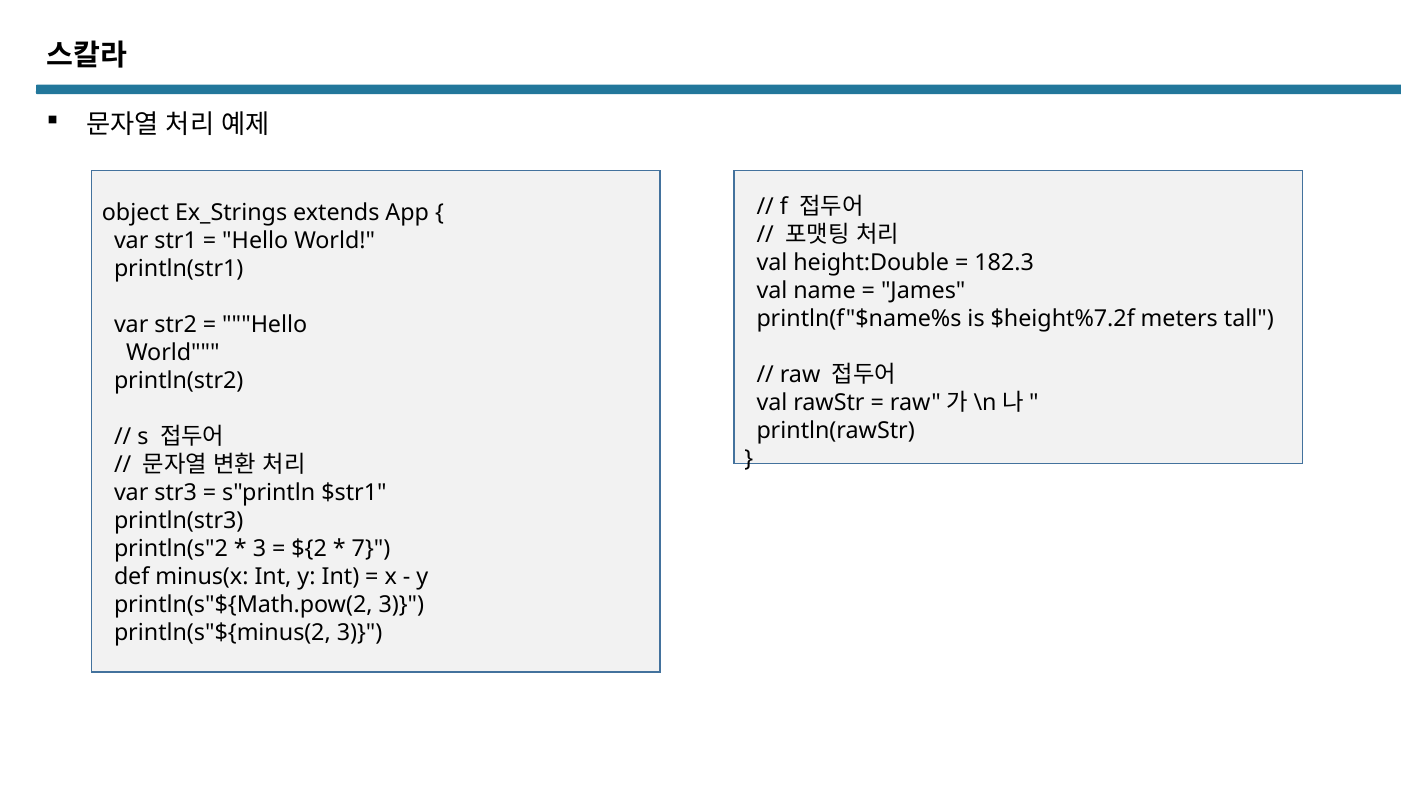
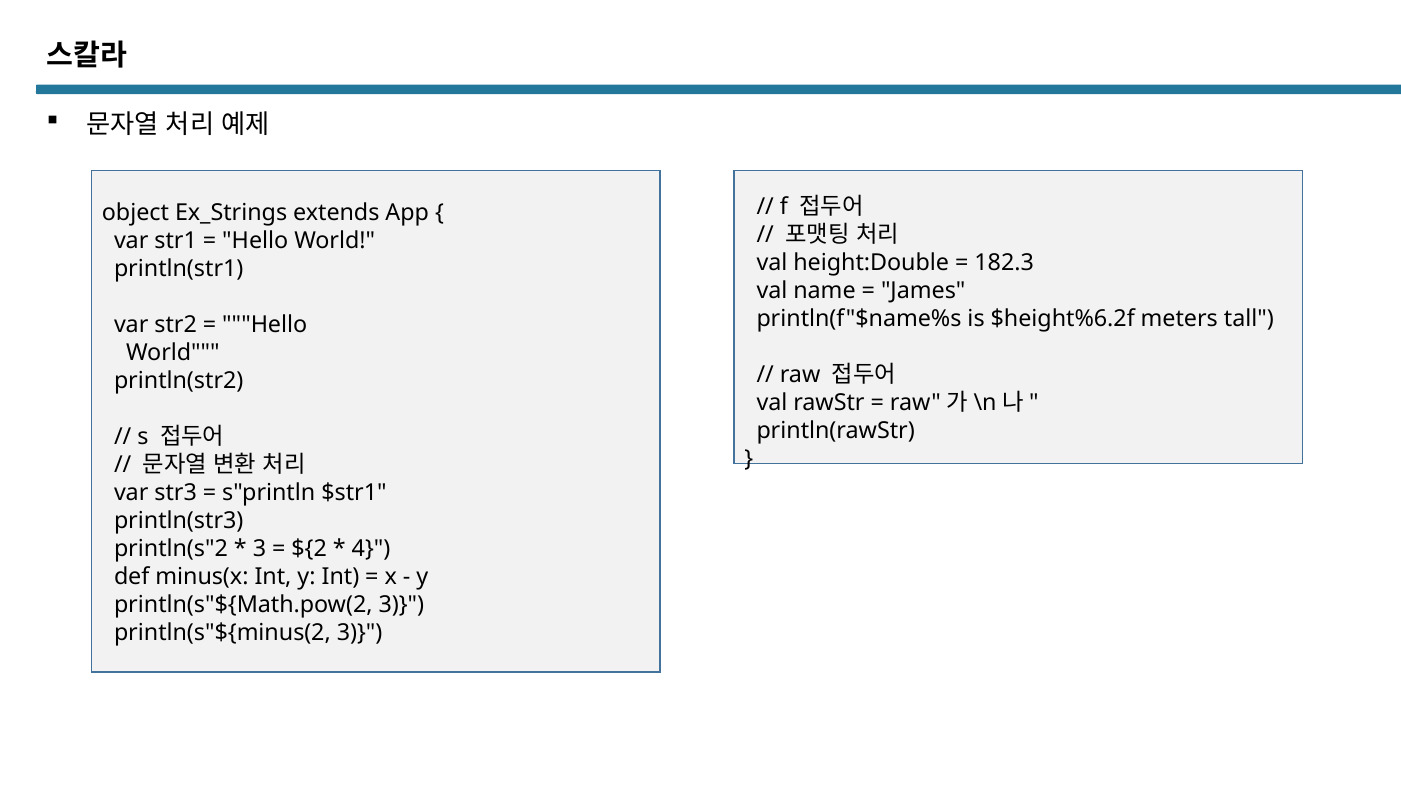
$height%7.2f: $height%7.2f -> $height%6.2f
7: 7 -> 4
